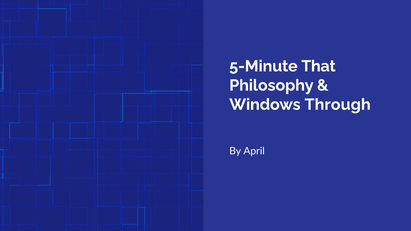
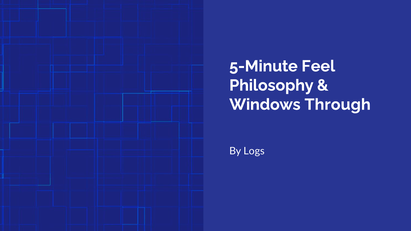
That: That -> Feel
April: April -> Logs
